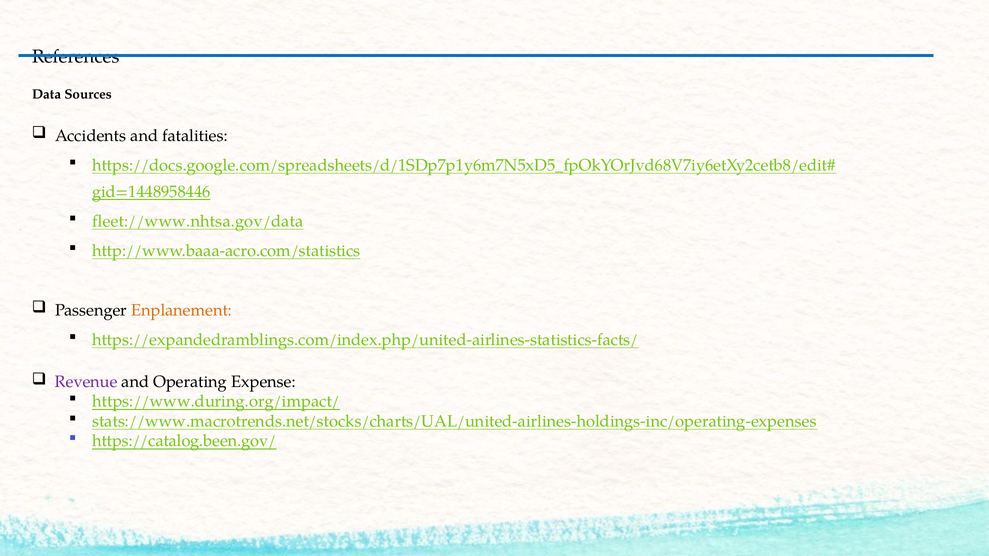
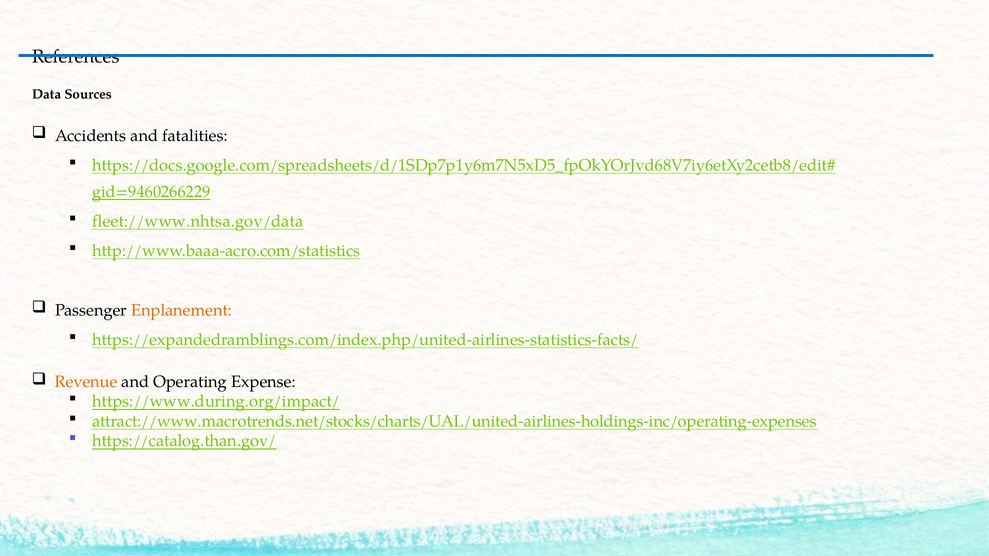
gid=1448958446: gid=1448958446 -> gid=9460266229
Revenue colour: purple -> orange
stats://www.macrotrends.net/stocks/charts/UAL/united-airlines-holdings-inc/operating-expenses: stats://www.macrotrends.net/stocks/charts/UAL/united-airlines-holdings-inc/operating-expenses -> attract://www.macrotrends.net/stocks/charts/UAL/united-airlines-holdings-inc/operating-expenses
https://catalog.been.gov/: https://catalog.been.gov/ -> https://catalog.than.gov/
